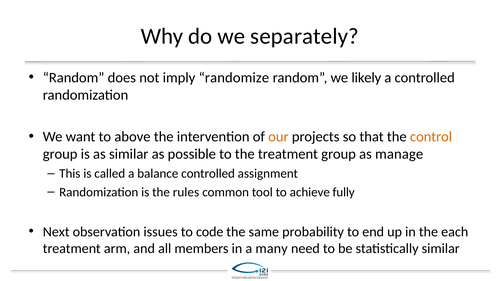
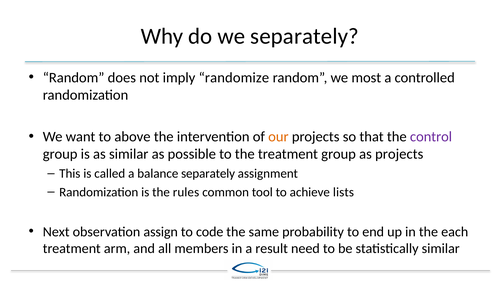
likely: likely -> most
control colour: orange -> purple
as manage: manage -> projects
balance controlled: controlled -> separately
fully: fully -> lists
issues: issues -> assign
many: many -> result
